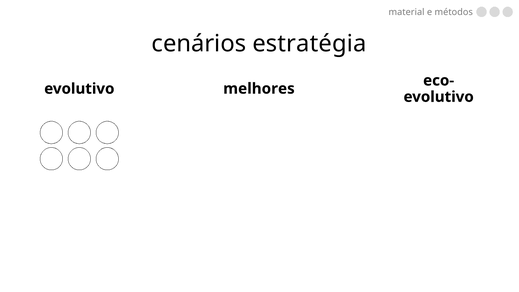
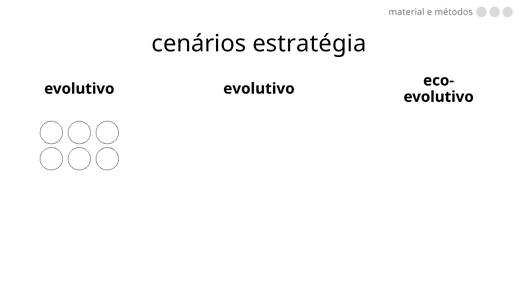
evolutivo melhores: melhores -> evolutivo
